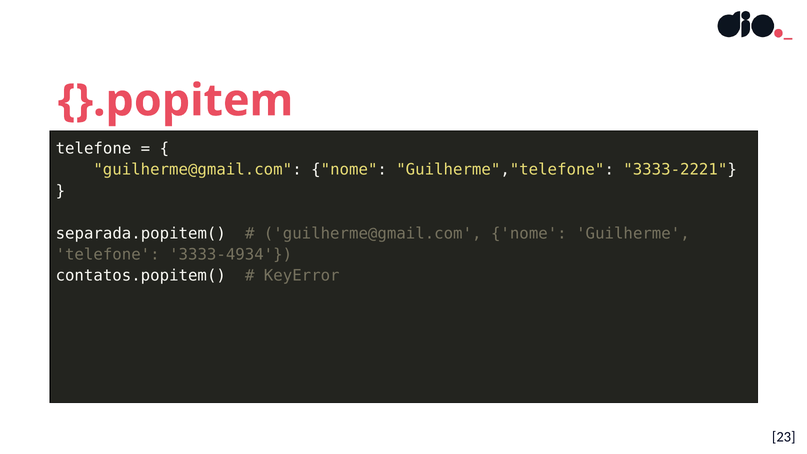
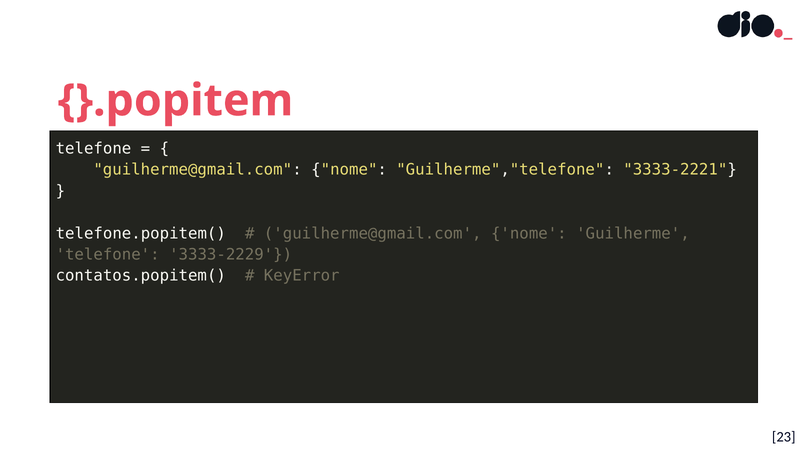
separada.popitem(: separada.popitem( -> telefone.popitem(
3333-4934: 3333-4934 -> 3333-2229
